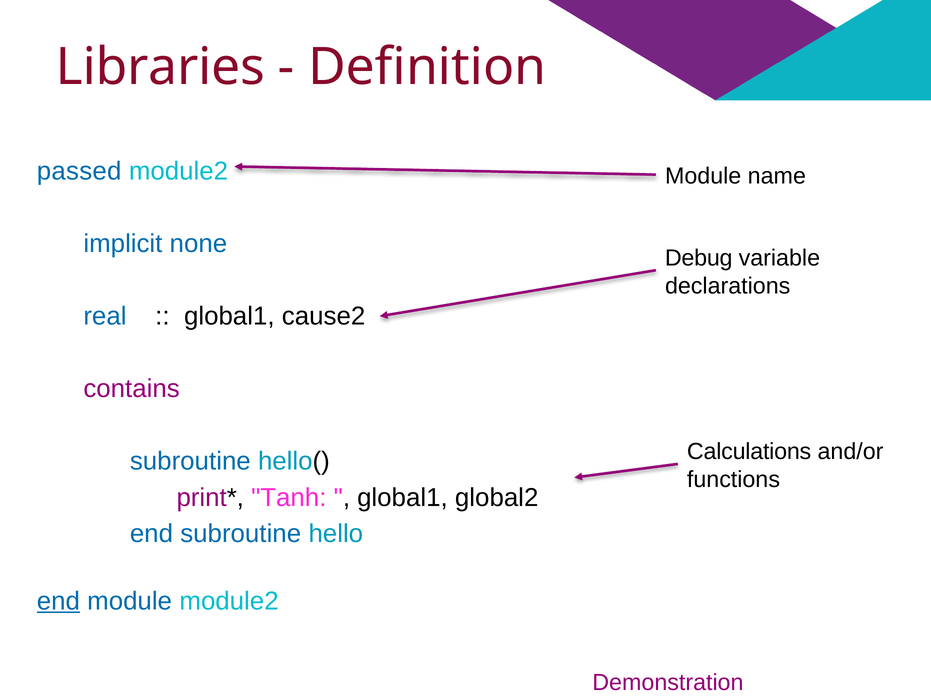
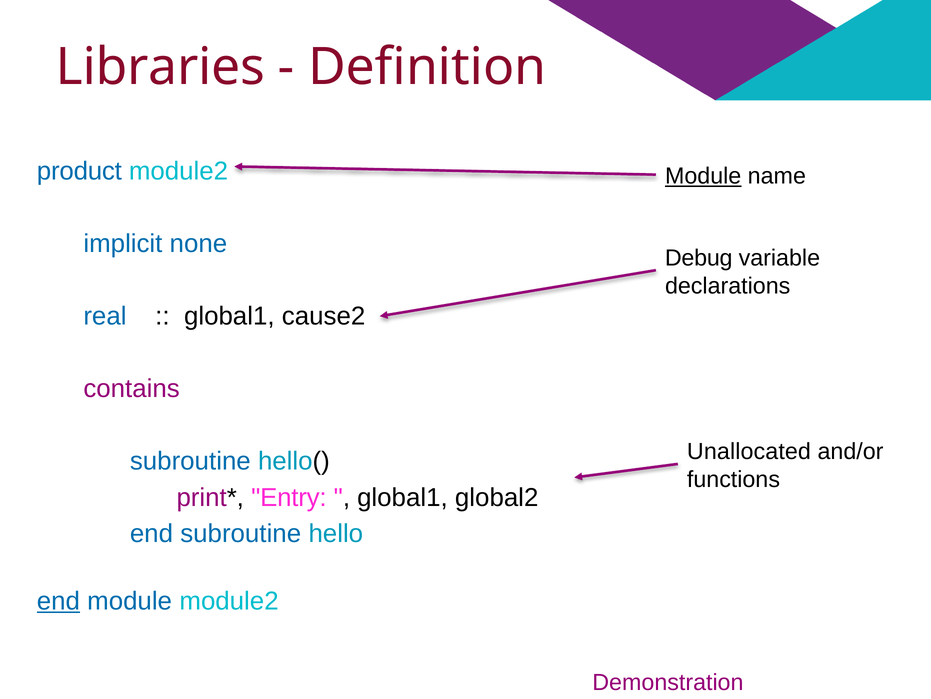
passed: passed -> product
Module at (703, 176) underline: none -> present
Calculations: Calculations -> Unallocated
Tanh: Tanh -> Entry
